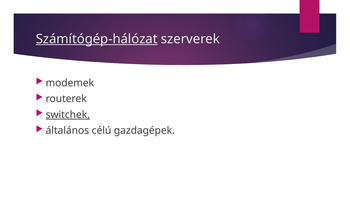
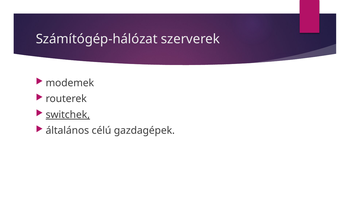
Számítógép-hálózat underline: present -> none
